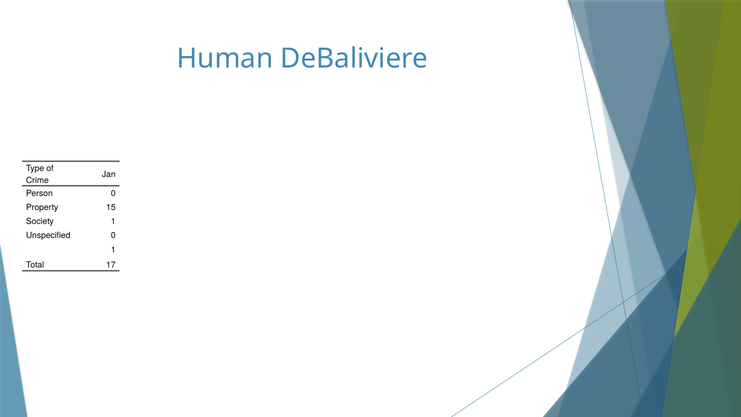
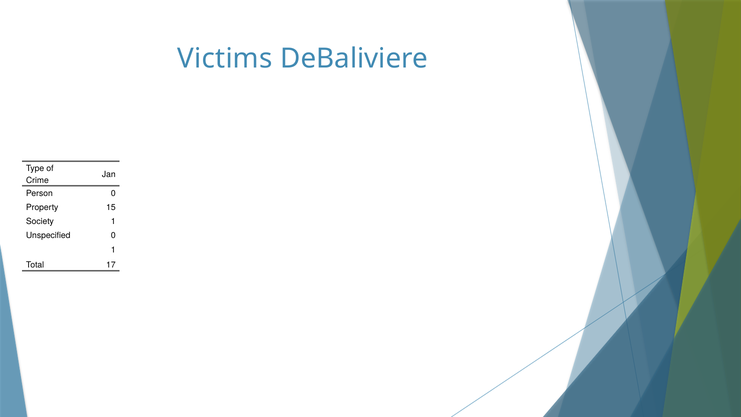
Human: Human -> Victims
